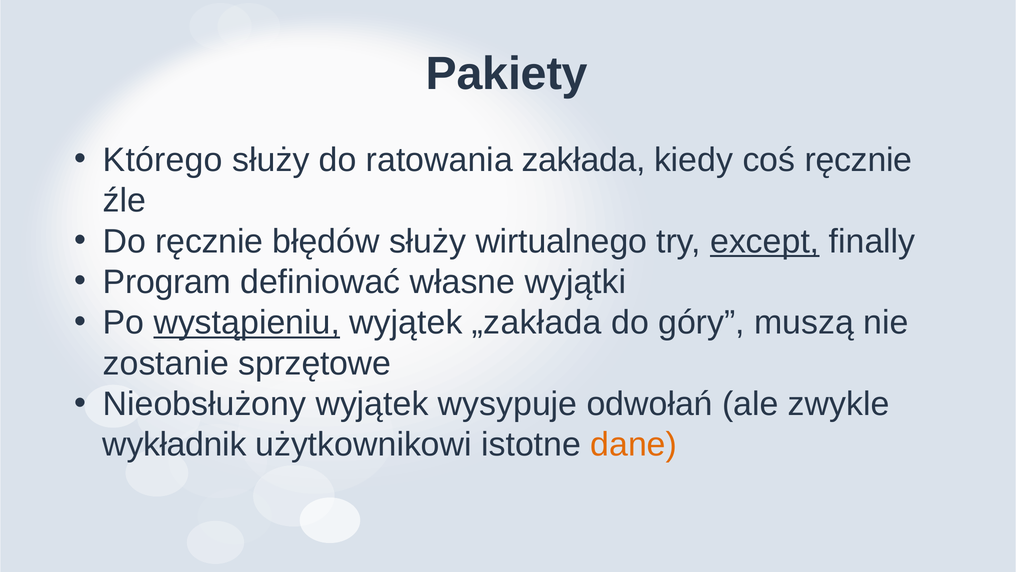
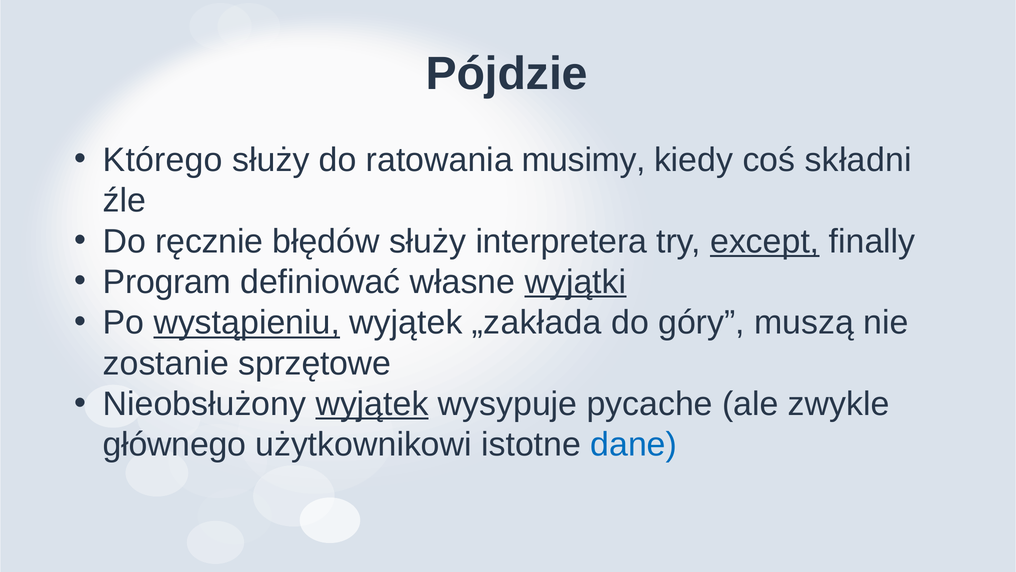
Pakiety: Pakiety -> Pójdzie
zakłada: zakłada -> musimy
coś ręcznie: ręcznie -> składni
wirtualnego: wirtualnego -> interpretera
wyjątki underline: none -> present
wyjątek at (372, 404) underline: none -> present
odwołań: odwołań -> pycache
wykładnik: wykładnik -> głównego
dane colour: orange -> blue
